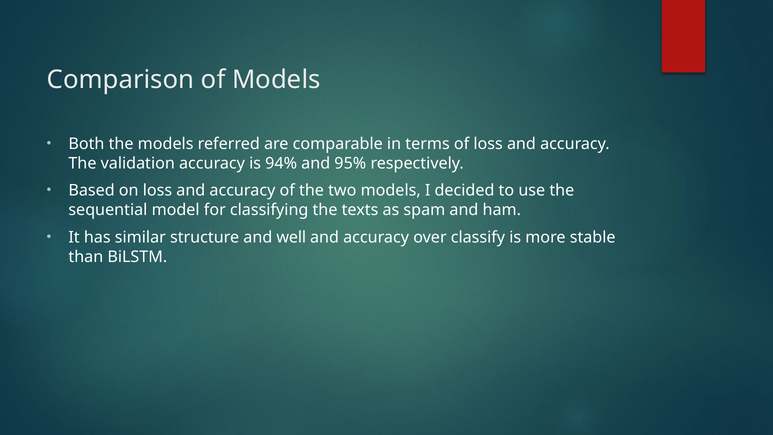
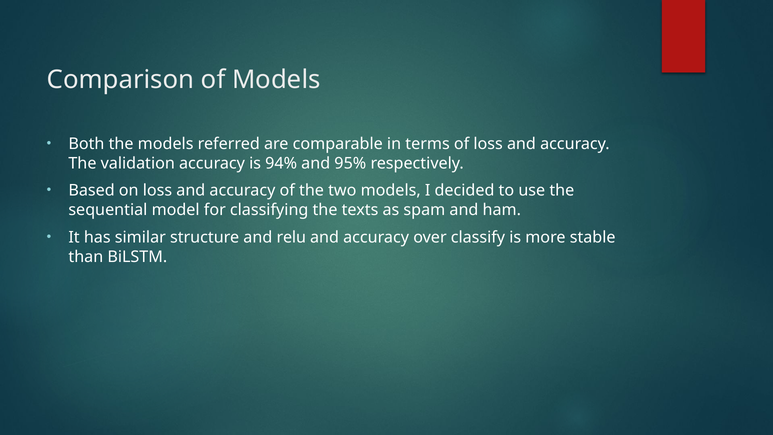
well: well -> relu
